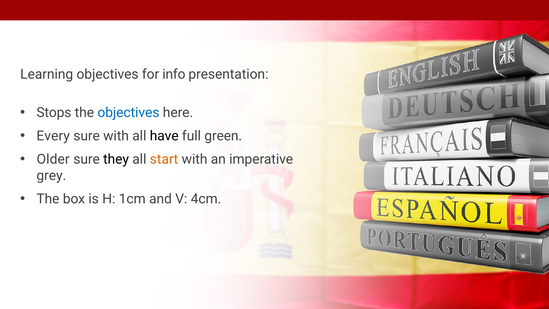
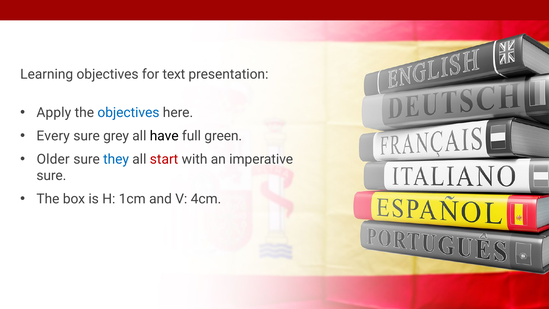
info: info -> text
Stops: Stops -> Apply
sure with: with -> grey
they colour: black -> blue
start colour: orange -> red
grey at (51, 176): grey -> sure
